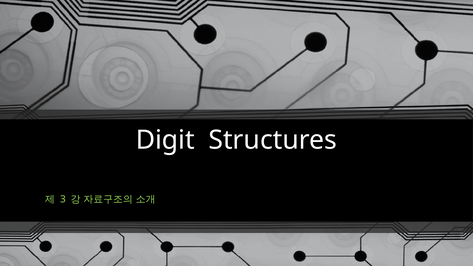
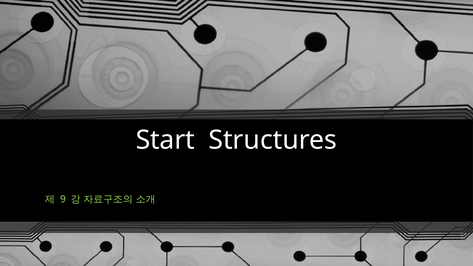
Digit: Digit -> Start
3: 3 -> 9
